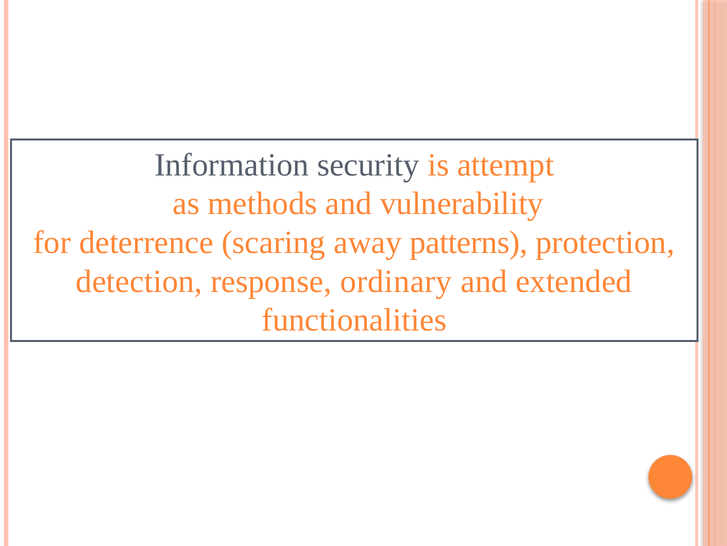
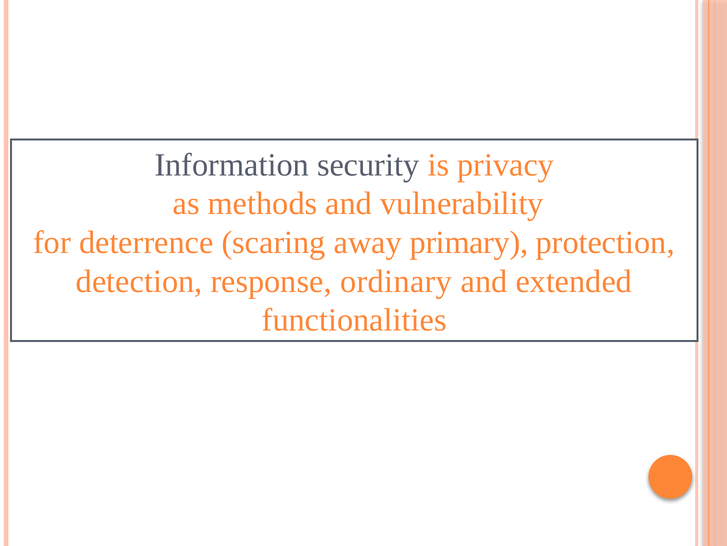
attempt: attempt -> privacy
patterns: patterns -> primary
